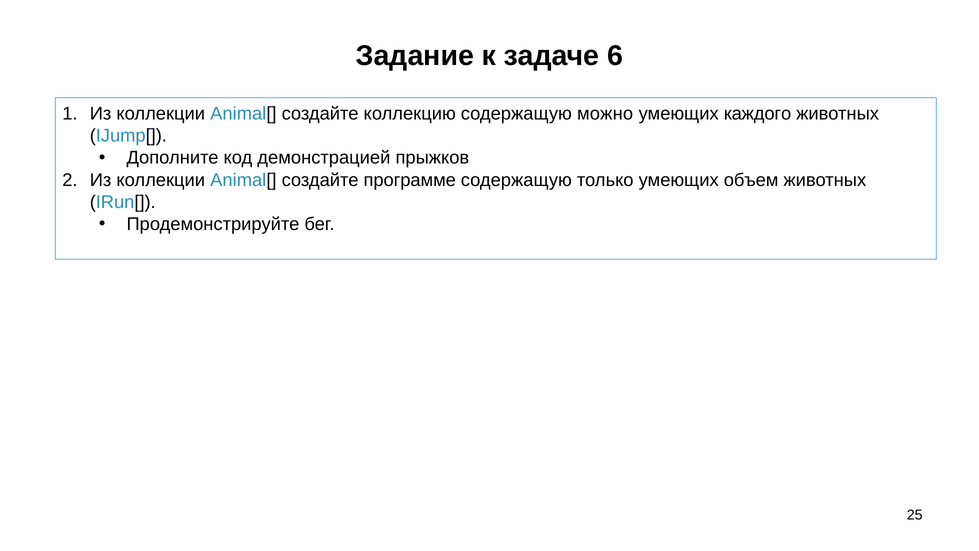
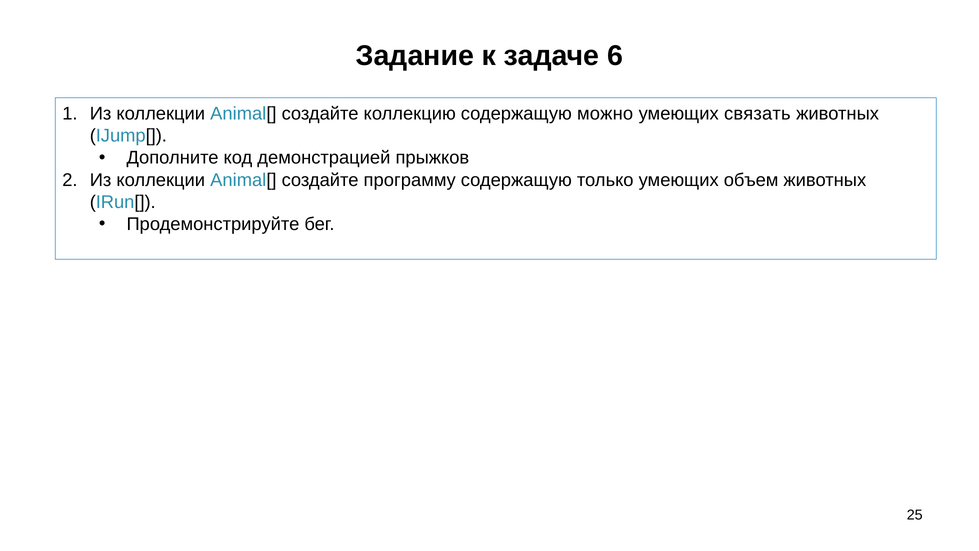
каждого: каждого -> связать
программе: программе -> программу
